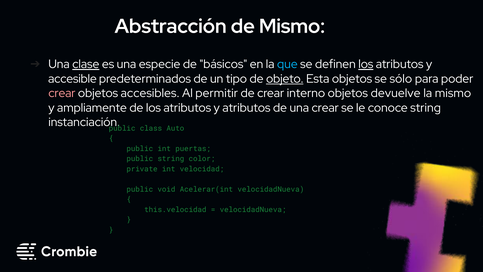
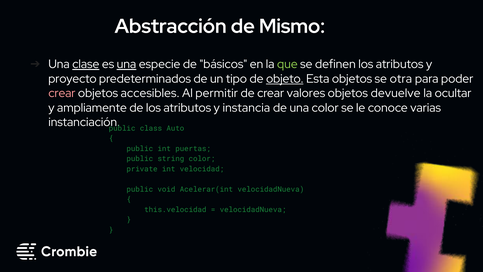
una at (126, 64) underline: none -> present
que colour: light blue -> light green
los at (366, 64) underline: present -> none
accesible: accesible -> proyecto
sólo: sólo -> otra
interno: interno -> valores
la mismo: mismo -> ocultar
y atributos: atributos -> instancia
una crear: crear -> color
conoce string: string -> varias
